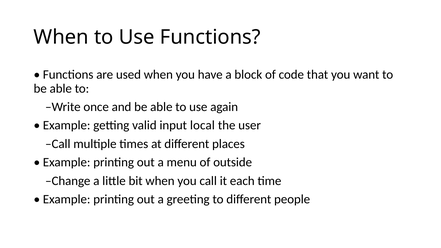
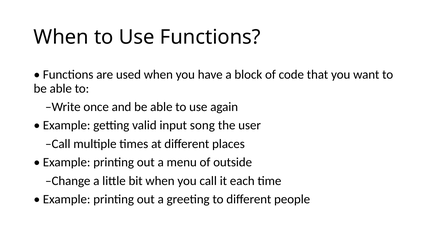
local: local -> song
